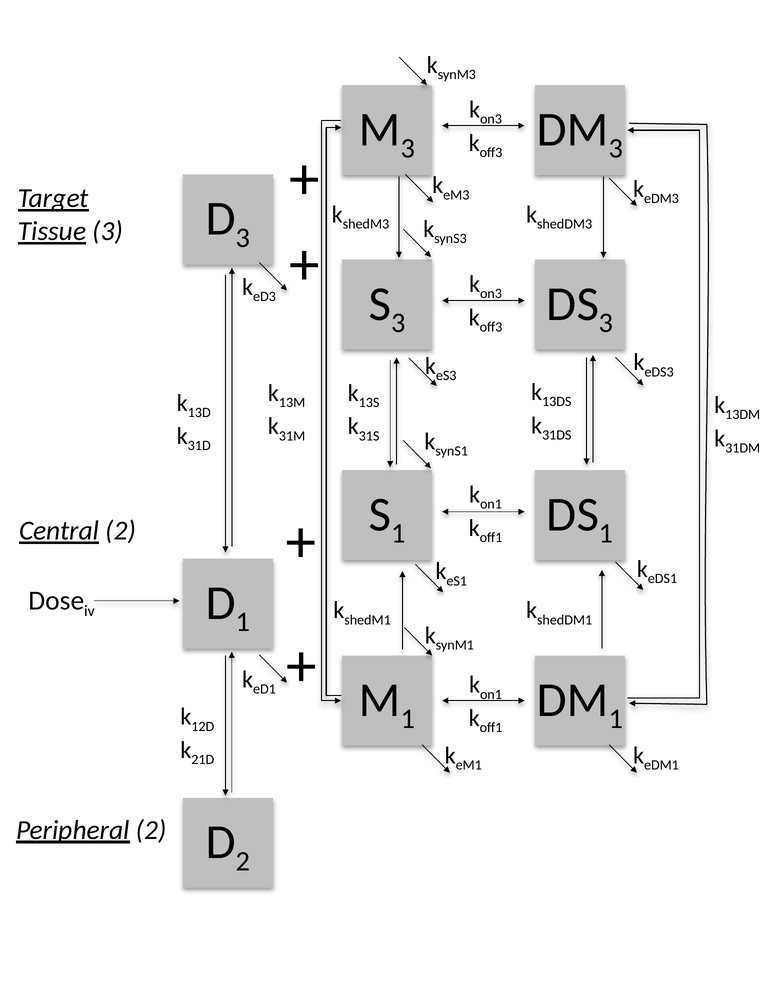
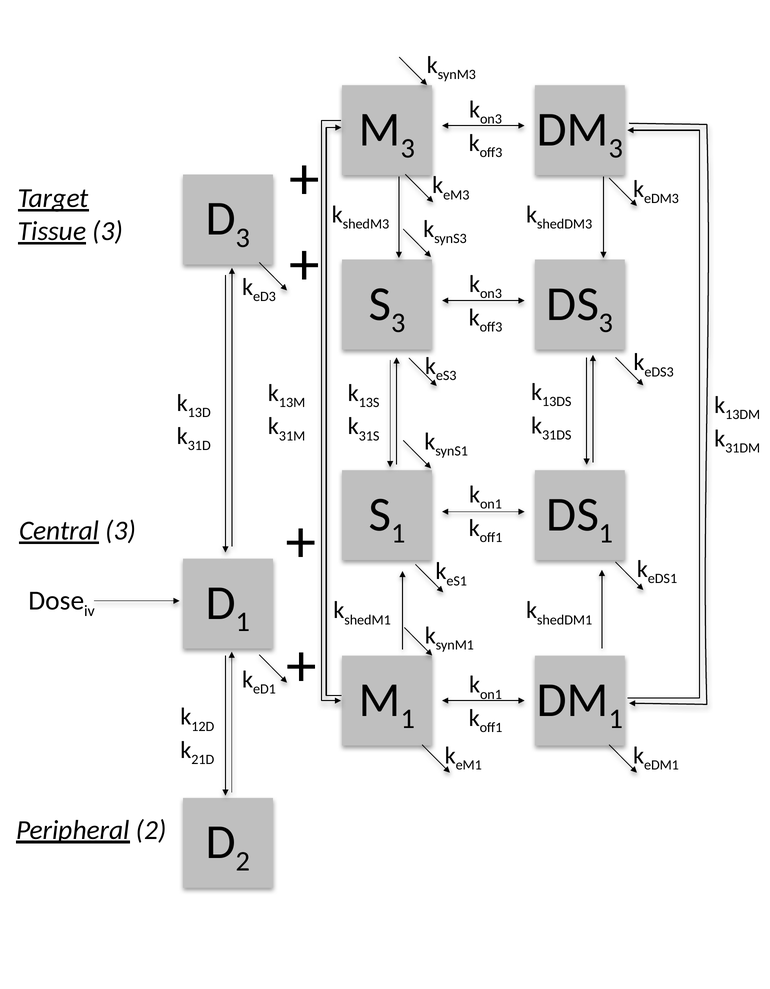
Central 2: 2 -> 3
